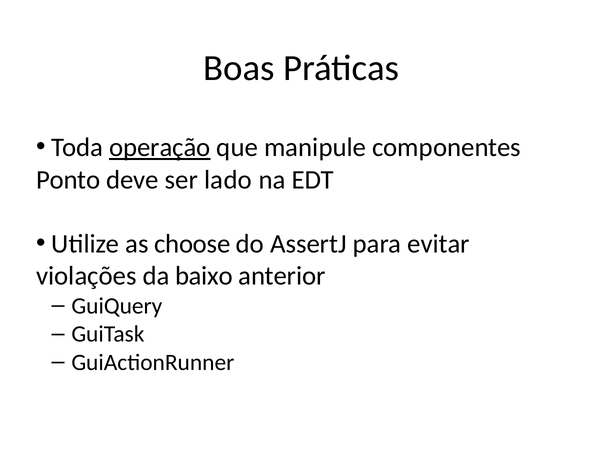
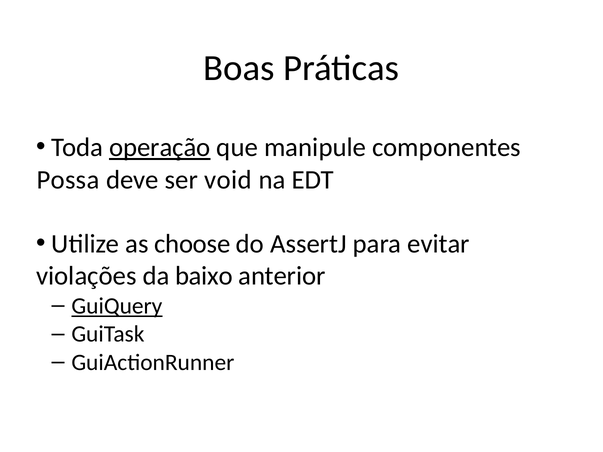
Ponto: Ponto -> Possa
lado: lado -> void
GuiQuery underline: none -> present
